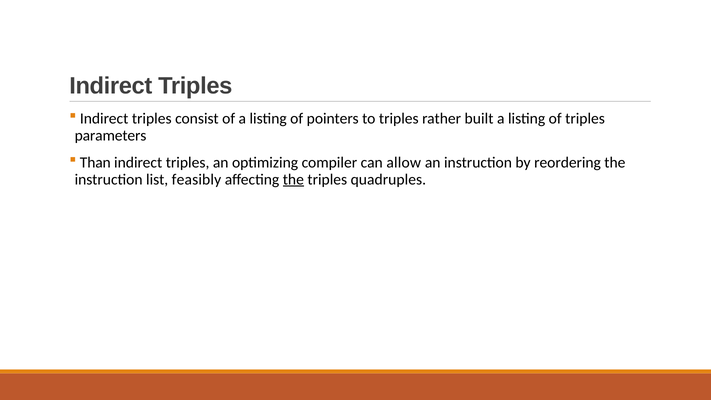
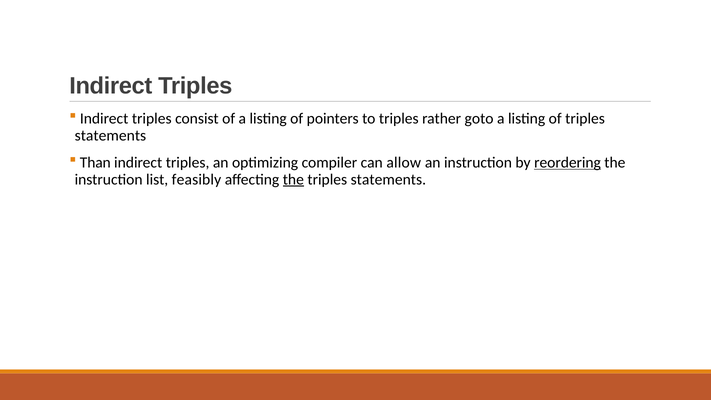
built: built -> goto
parameters at (111, 135): parameters -> statements
reordering underline: none -> present
quadruples at (388, 179): quadruples -> statements
